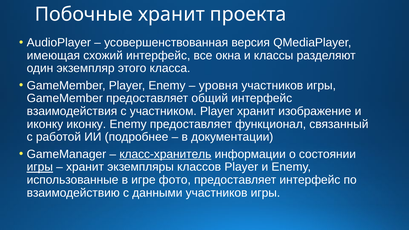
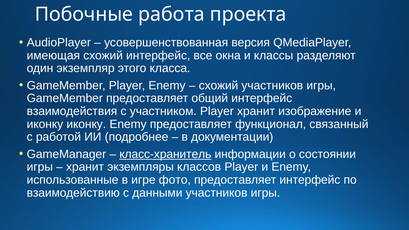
Побочные хранит: хранит -> работа
уровня at (218, 86): уровня -> схожий
игры at (40, 167) underline: present -> none
